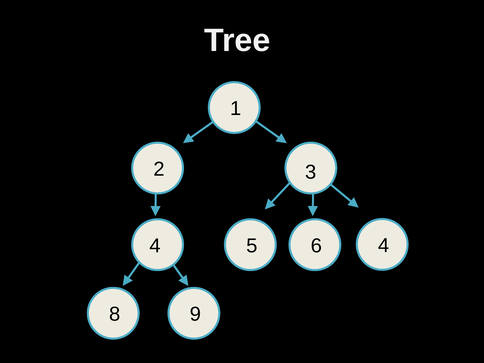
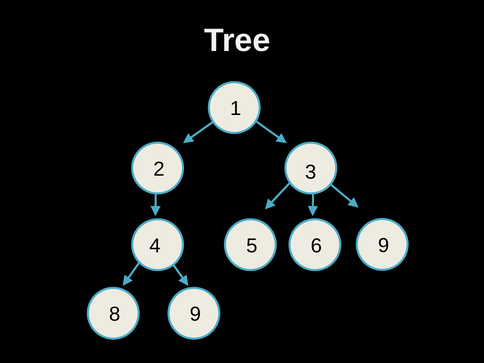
5 4: 4 -> 9
